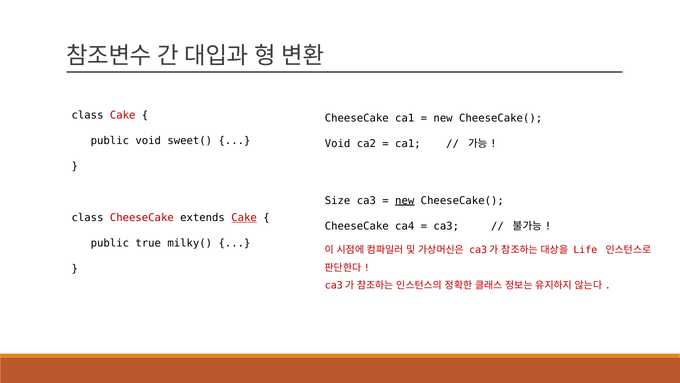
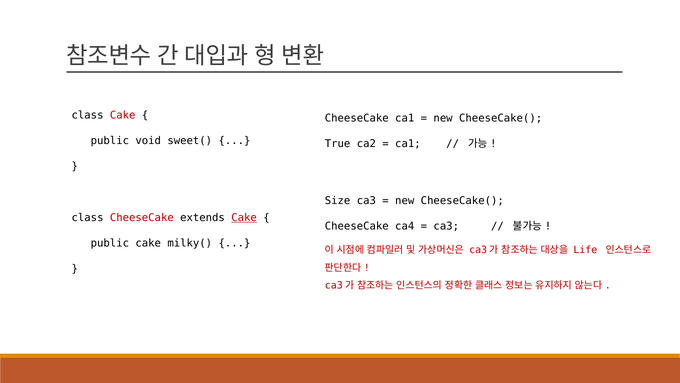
Void at (338, 144): Void -> True
new at (405, 200) underline: present -> none
public true: true -> cake
